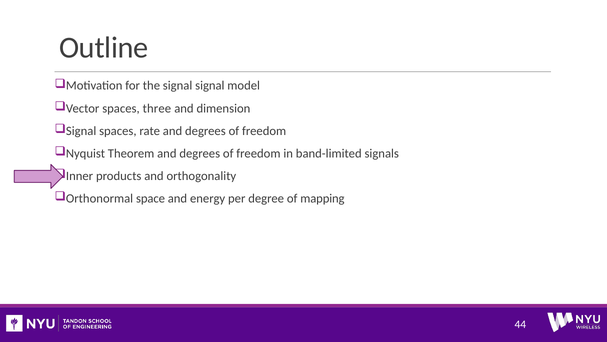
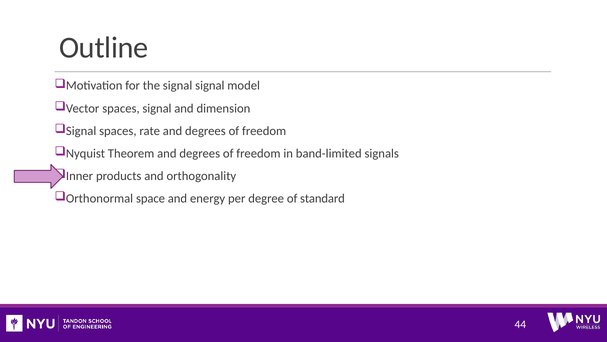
spaces three: three -> signal
mapping: mapping -> standard
